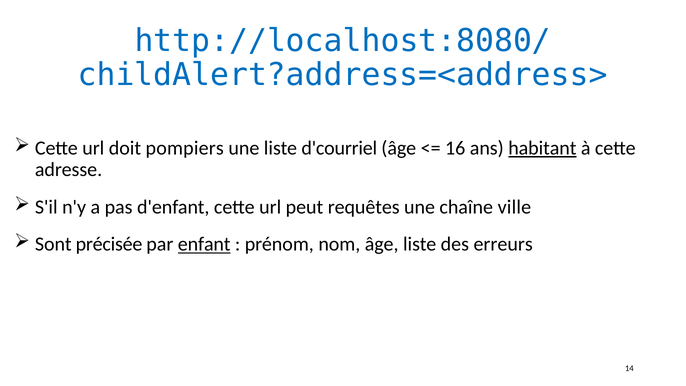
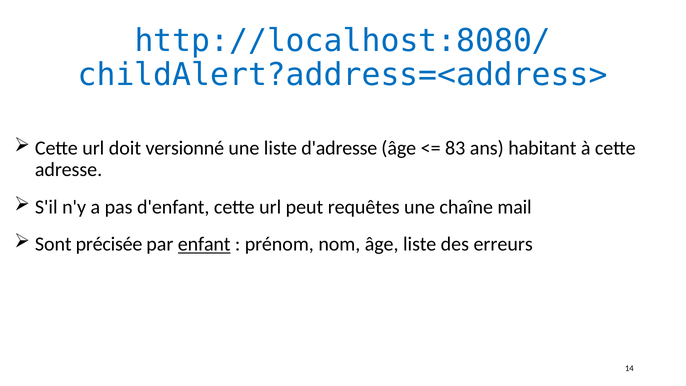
pompiers: pompiers -> versionné
d'courriel: d'courriel -> d'adresse
16: 16 -> 83
habitant underline: present -> none
ville: ville -> mail
